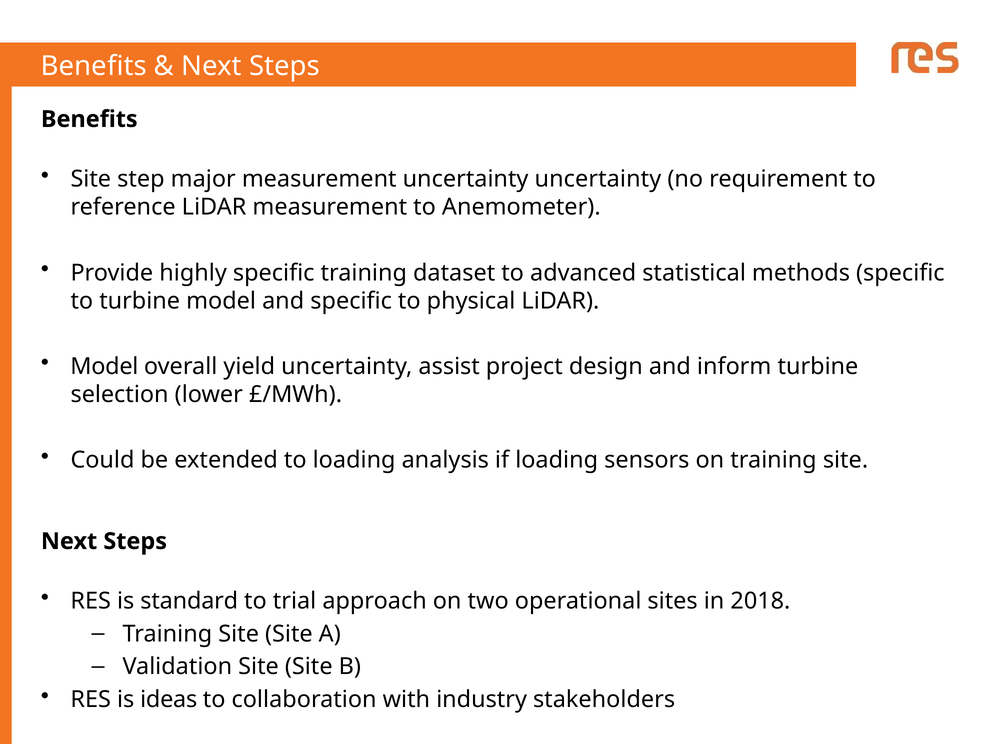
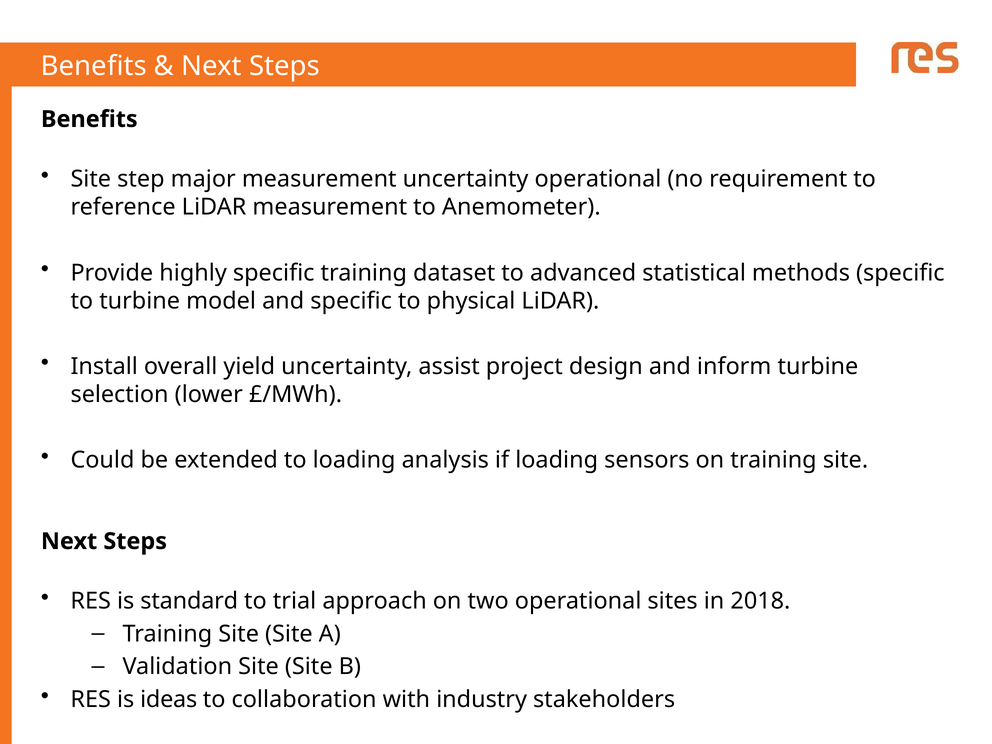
uncertainty uncertainty: uncertainty -> operational
Model at (104, 367): Model -> Install
